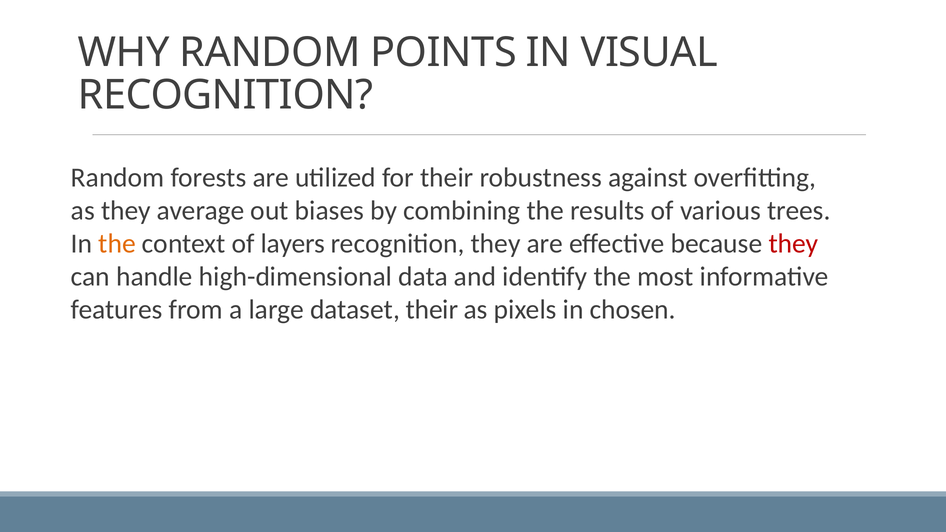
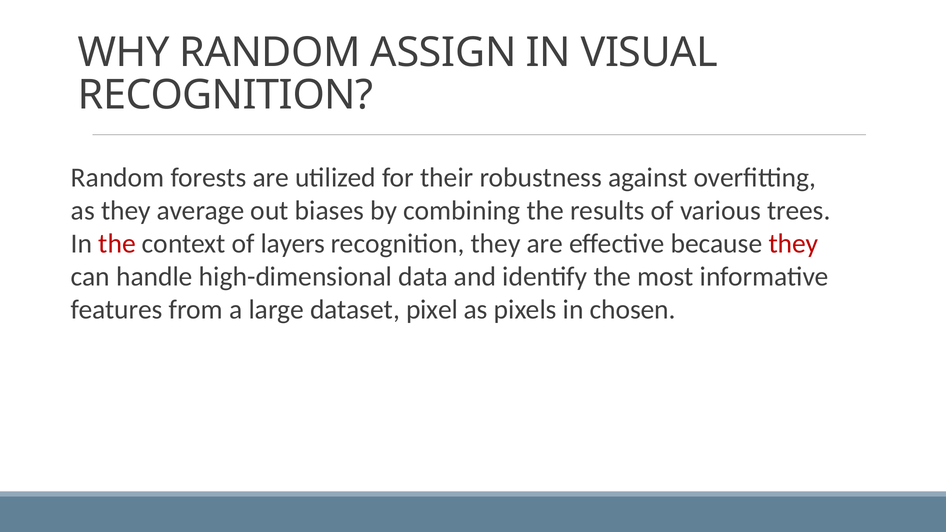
POINTS: POINTS -> ASSIGN
the at (117, 244) colour: orange -> red
dataset their: their -> pixel
